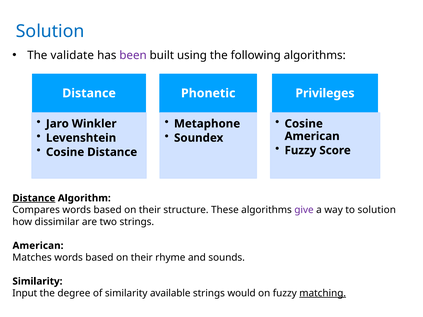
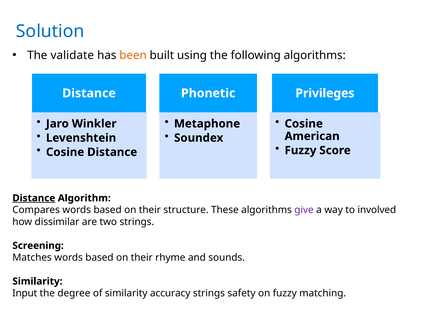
been colour: purple -> orange
to solution: solution -> involved
American at (38, 246): American -> Screening
available: available -> accuracy
would: would -> safety
matching underline: present -> none
